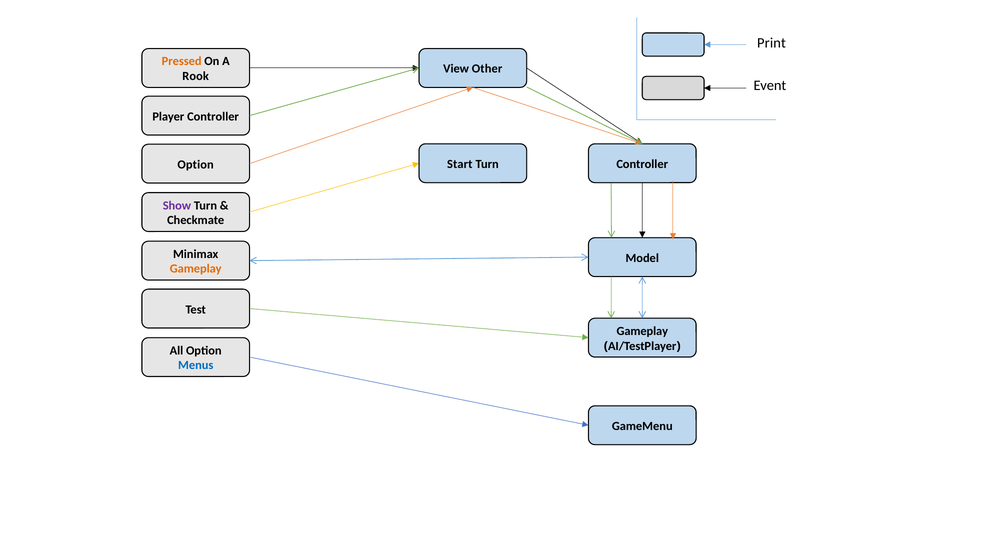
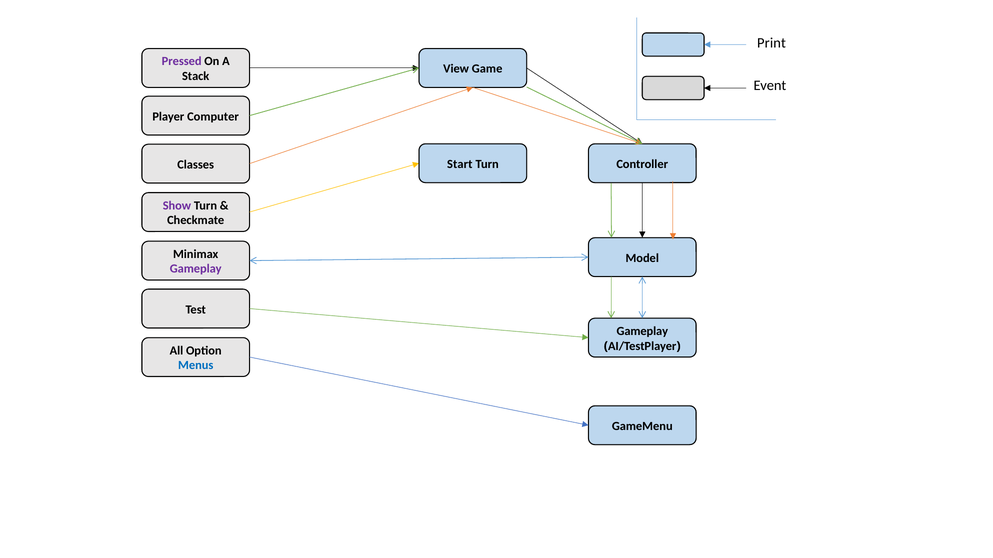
Pressed colour: orange -> purple
Other: Other -> Game
Rook: Rook -> Stack
Player Controller: Controller -> Computer
Option at (196, 165): Option -> Classes
Gameplay at (196, 269) colour: orange -> purple
